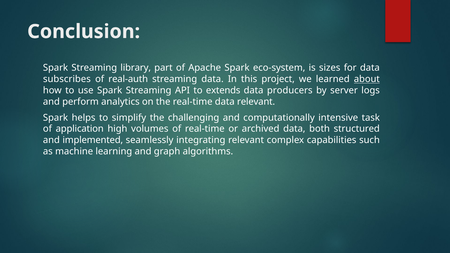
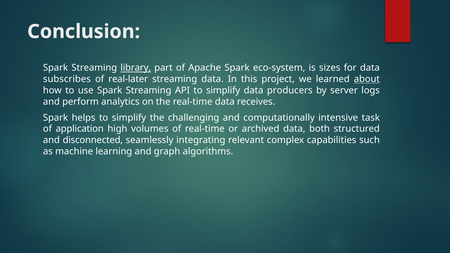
library underline: none -> present
real-auth: real-auth -> real-later
API to extends: extends -> simplify
data relevant: relevant -> receives
implemented: implemented -> disconnected
